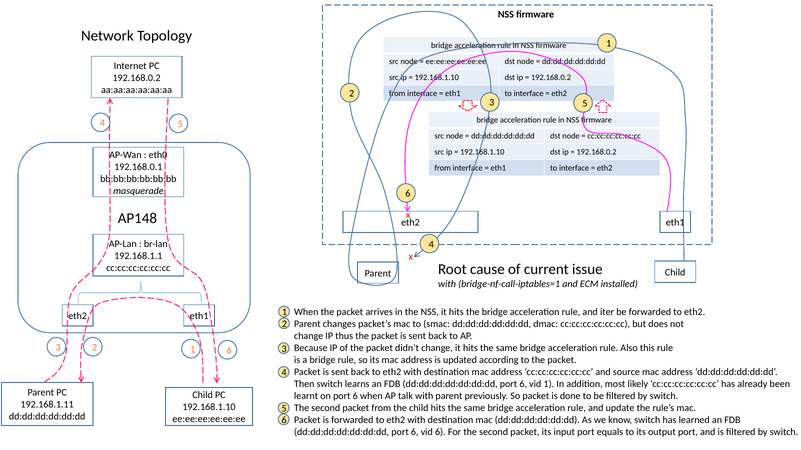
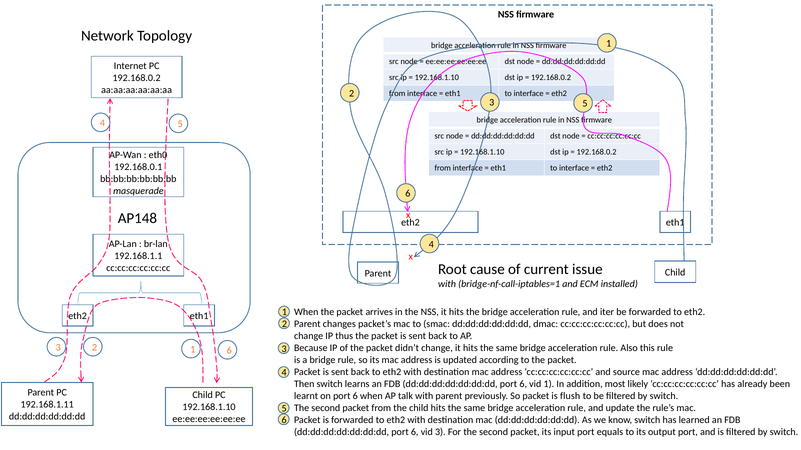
done: done -> flush
vid 6: 6 -> 3
